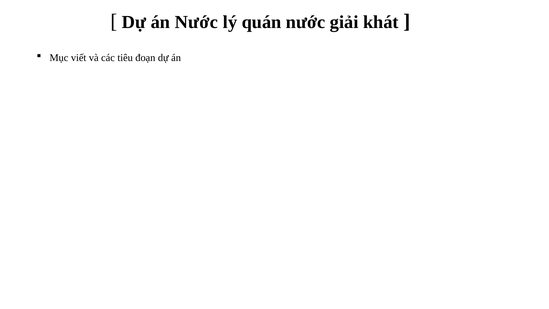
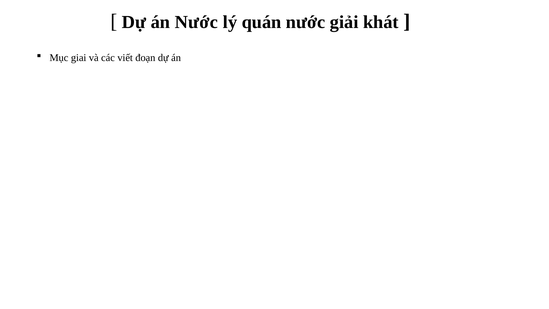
viết: viết -> giai
tiêu: tiêu -> viết
